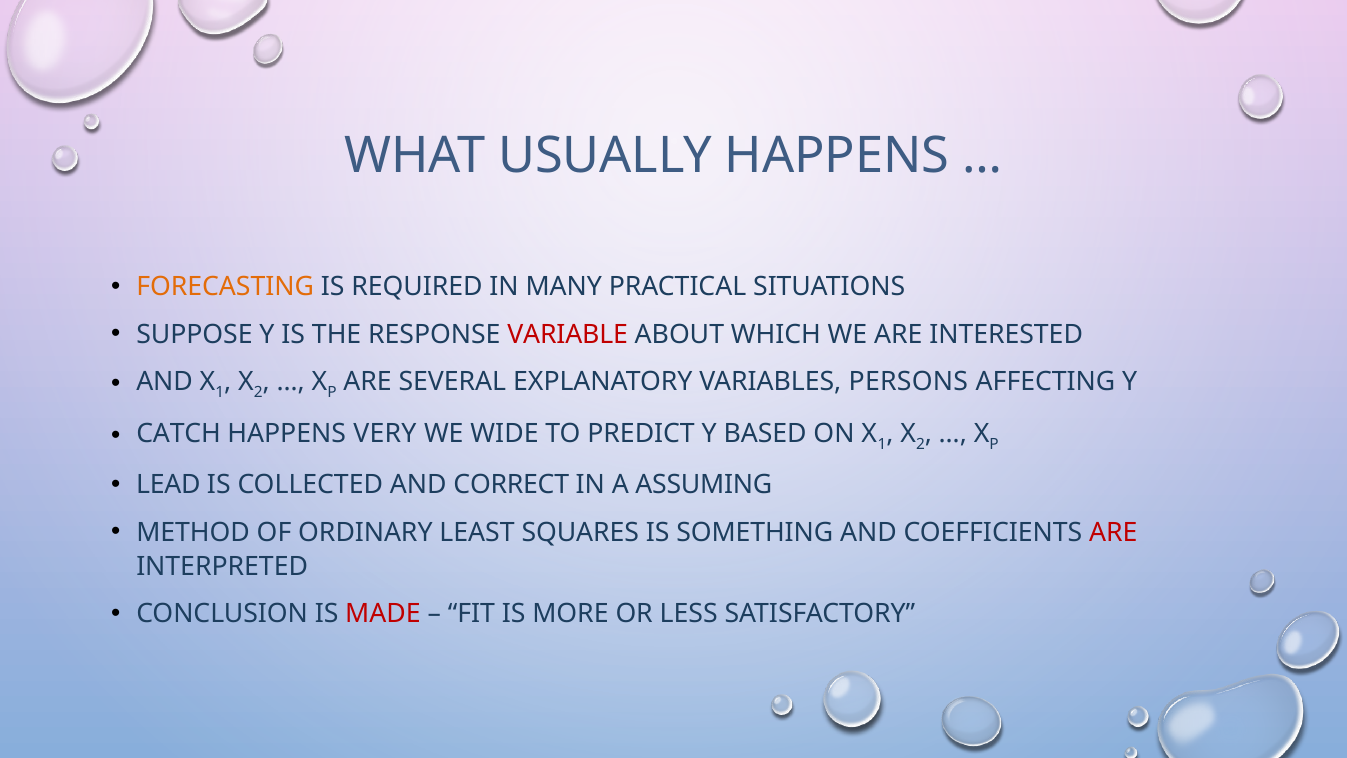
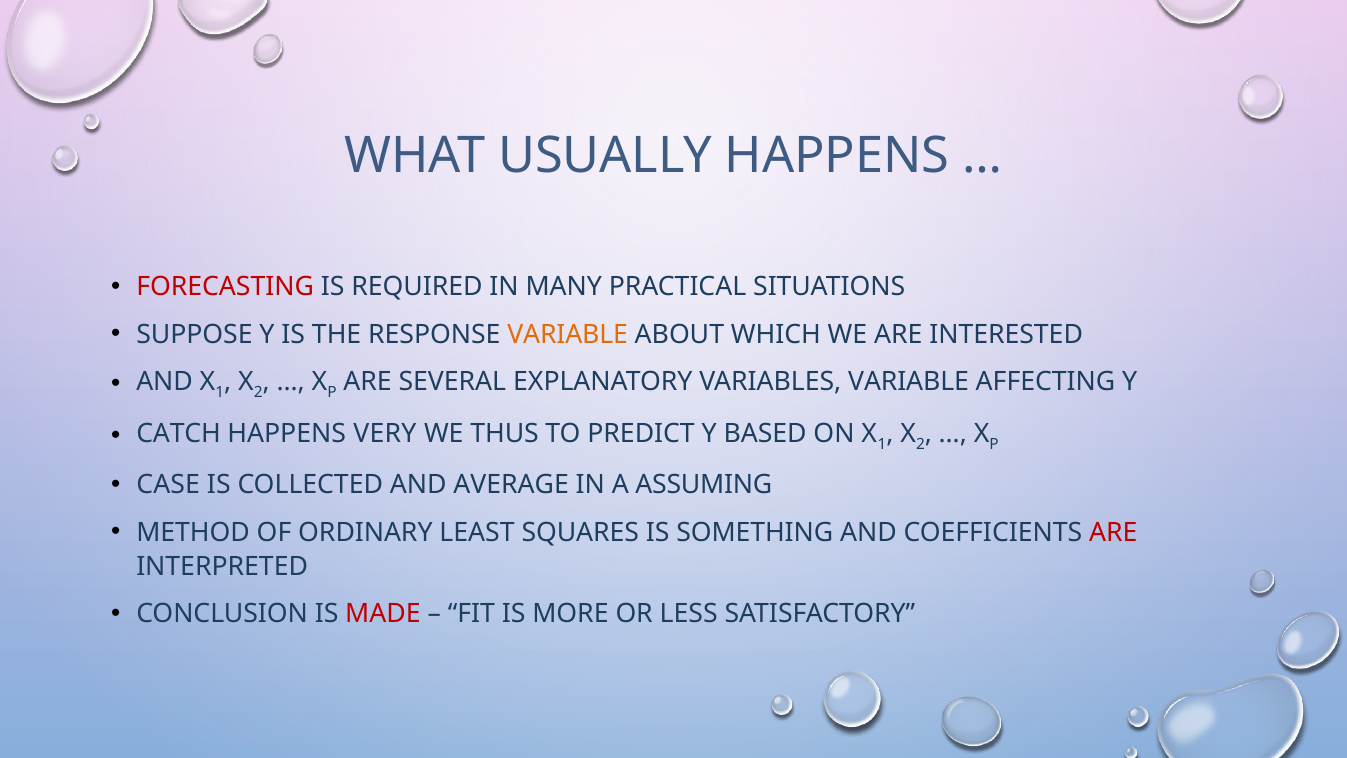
FORECASTING colour: orange -> red
VARIABLE at (568, 334) colour: red -> orange
VARIABLES PERSONS: PERSONS -> VARIABLE
WIDE: WIDE -> THUS
LEAD: LEAD -> CASE
CORRECT: CORRECT -> AVERAGE
